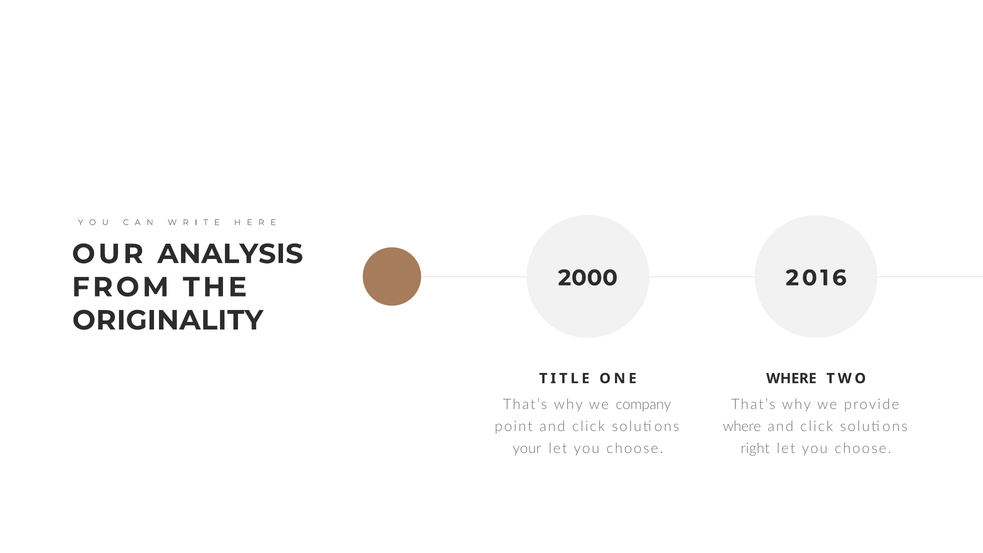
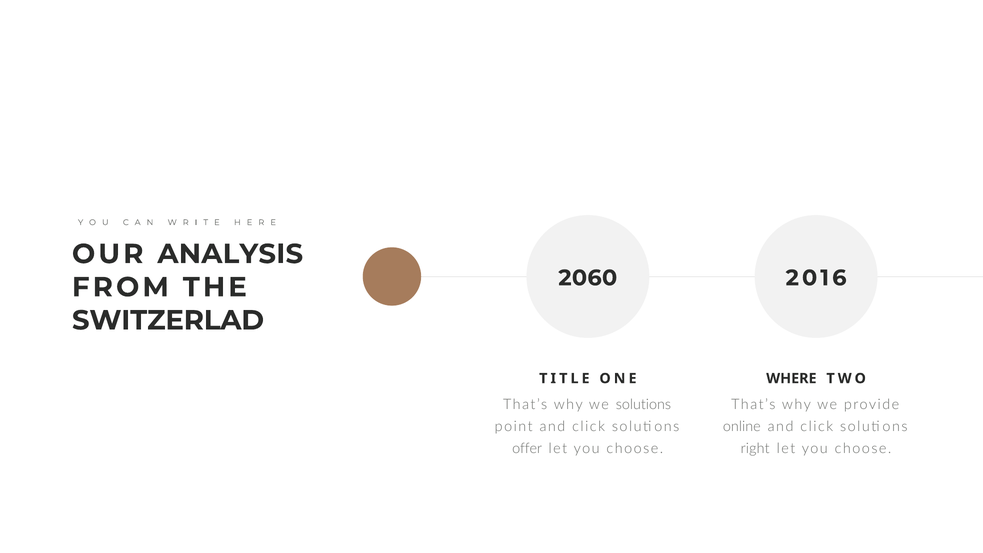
2000: 2000 -> 2060
ORIGINALITY: ORIGINALITY -> SWITZERLAD
we company: company -> solutions
where at (742, 426): where -> online
your: your -> offer
